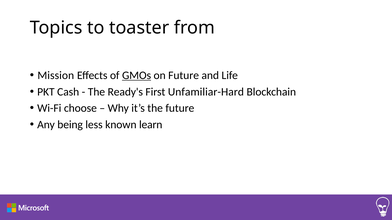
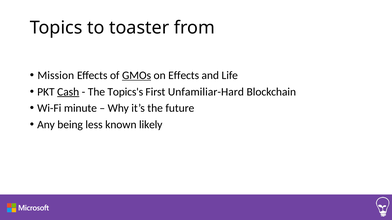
on Future: Future -> Effects
Cash underline: none -> present
Ready's: Ready's -> Topics's
choose: choose -> minute
learn: learn -> likely
